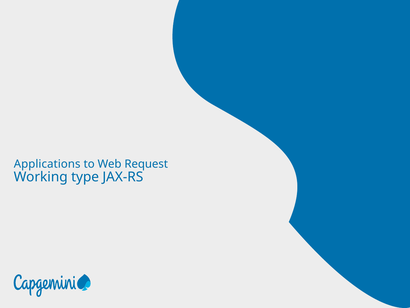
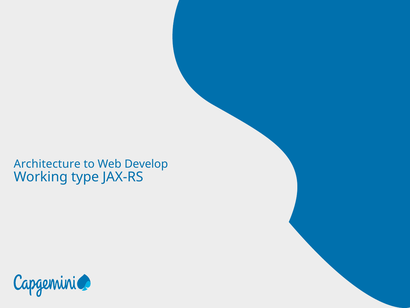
Applications: Applications -> Architecture
Request: Request -> Develop
